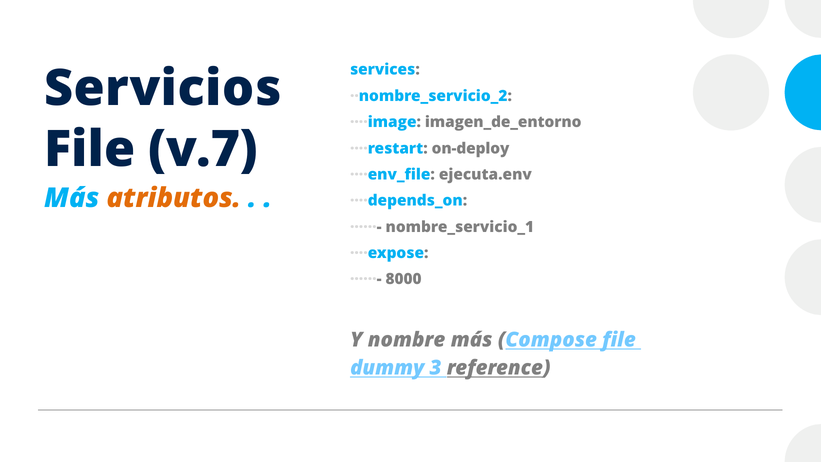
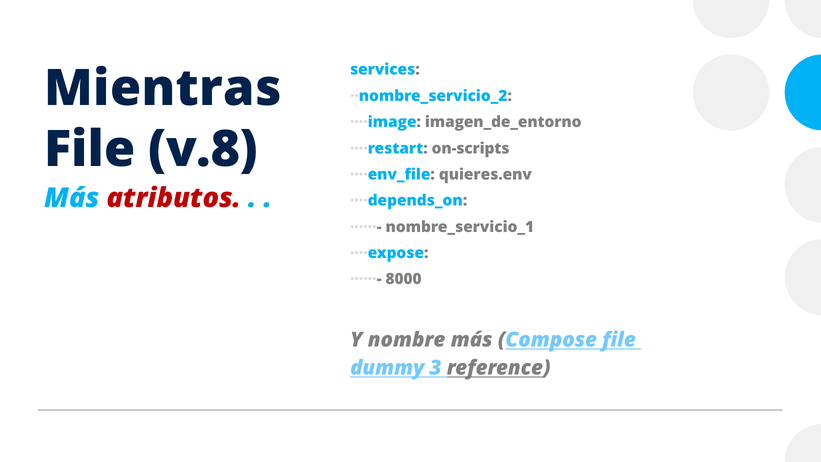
Servicios: Servicios -> Mientras
v.7: v.7 -> v.8
on-deploy: on-deploy -> on-scripts
ejecuta.env: ejecuta.env -> quieres.env
atributos colour: orange -> red
